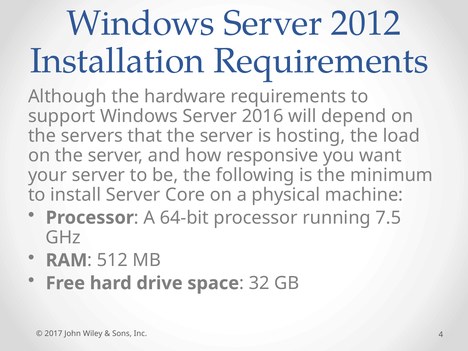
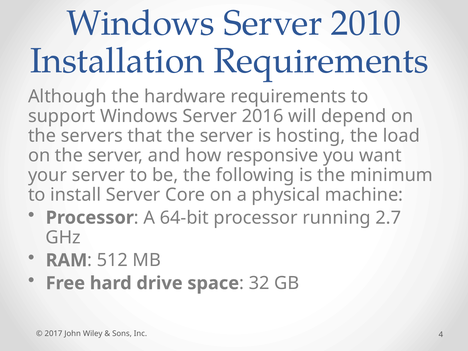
2012: 2012 -> 2010
7.5: 7.5 -> 2.7
